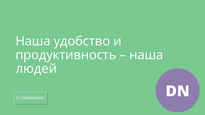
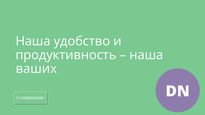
людей: людей -> ваших
